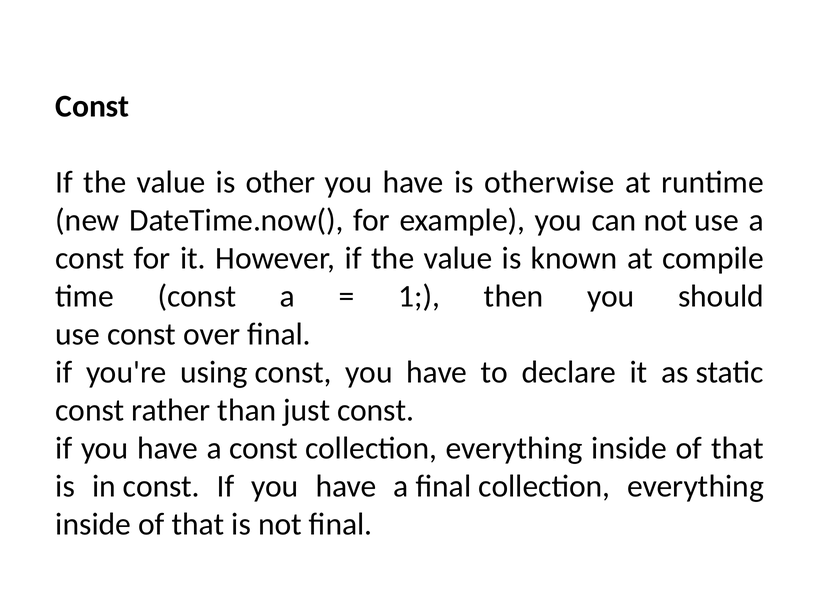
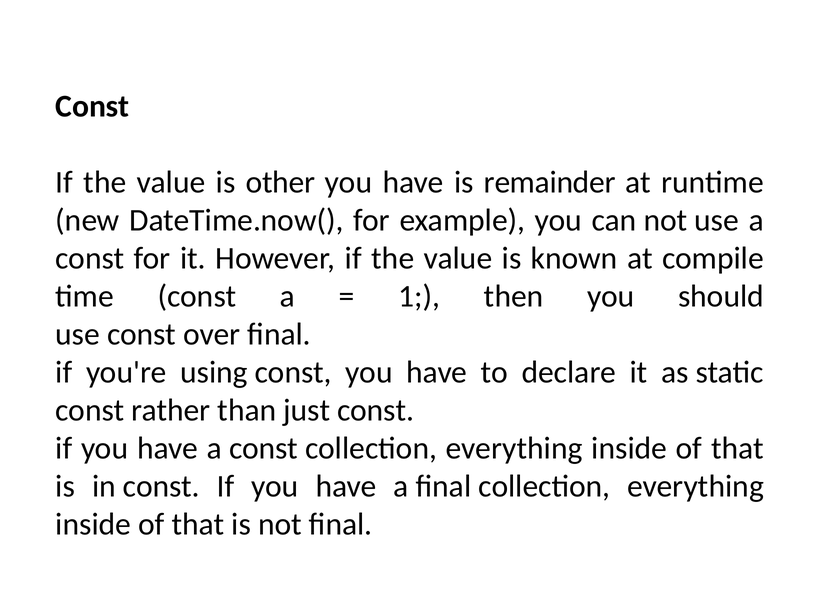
otherwise: otherwise -> remainder
